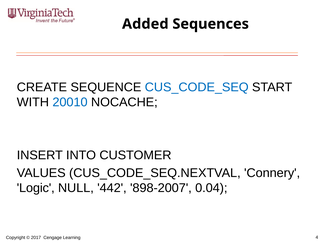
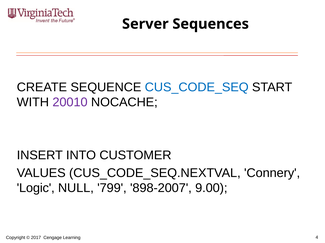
Added: Added -> Server
20010 colour: blue -> purple
442: 442 -> 799
0.04: 0.04 -> 9.00
